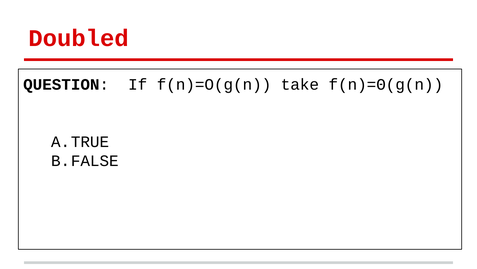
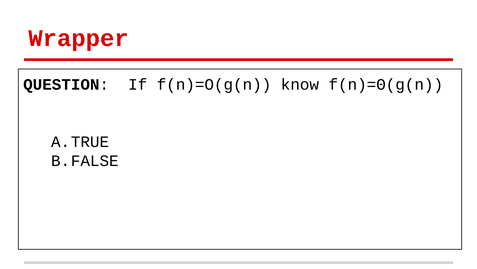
Doubled: Doubled -> Wrapper
take: take -> know
